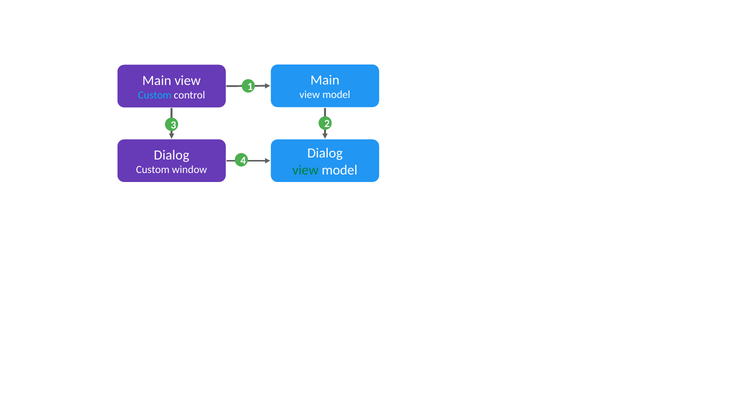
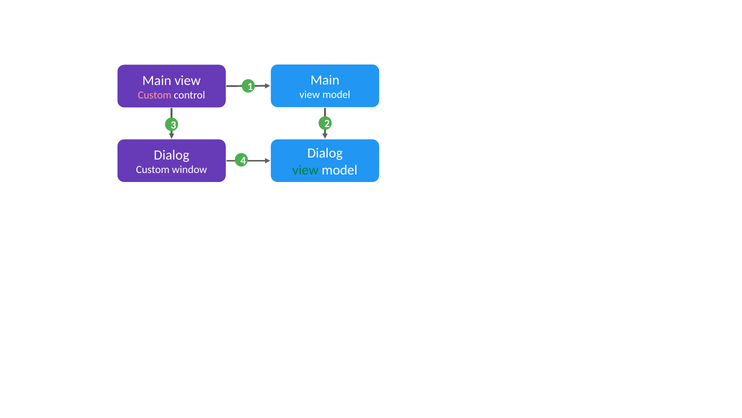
Custom at (155, 95) colour: light blue -> pink
